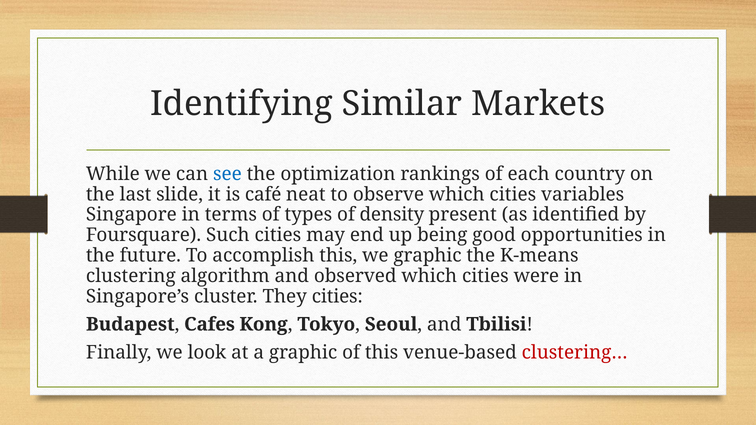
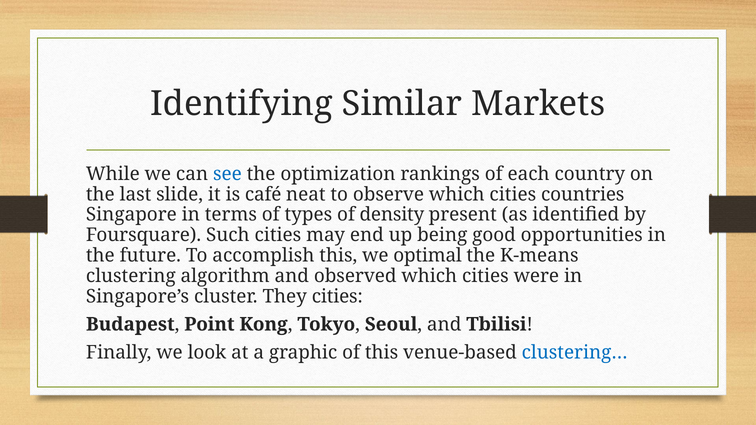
variables: variables -> countries
we graphic: graphic -> optimal
Cafes: Cafes -> Point
clustering… colour: red -> blue
